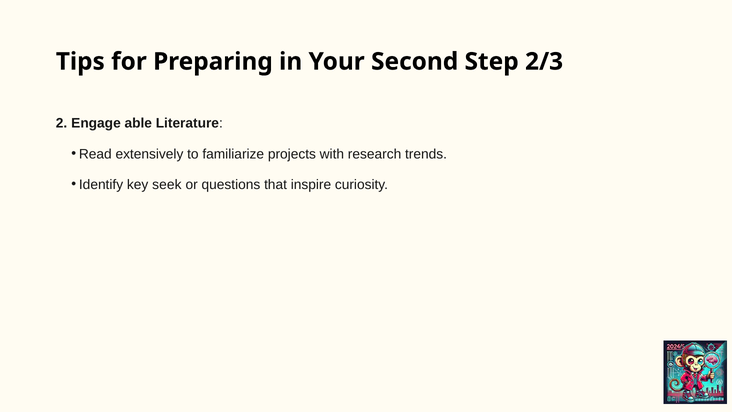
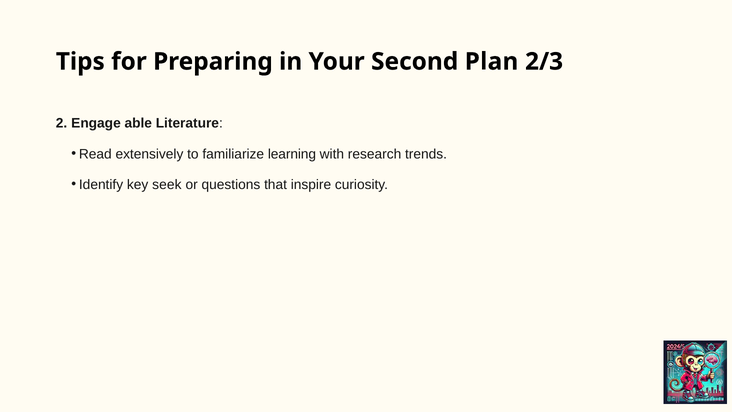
Step: Step -> Plan
projects: projects -> learning
